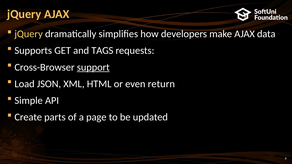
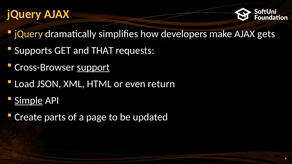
data: data -> gets
TAGS: TAGS -> THAT
Simple underline: none -> present
